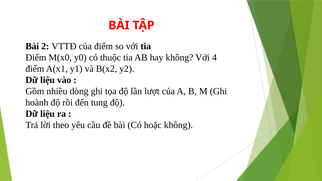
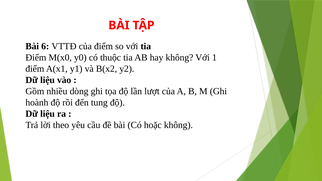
2: 2 -> 6
4: 4 -> 1
